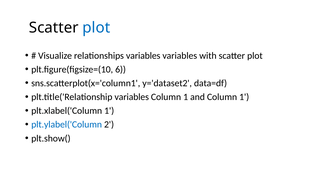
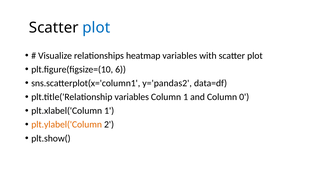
relationships variables: variables -> heatmap
y='dataset2: y='dataset2 -> y='pandas2
and Column 1: 1 -> 0
plt.ylabel('Column colour: blue -> orange
